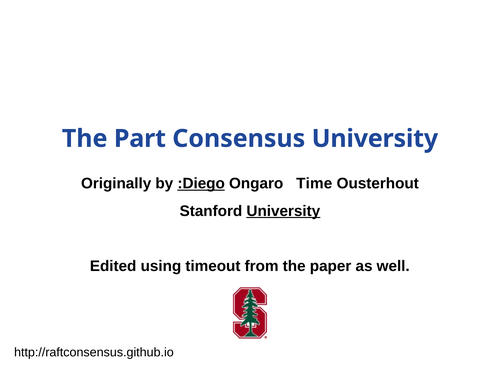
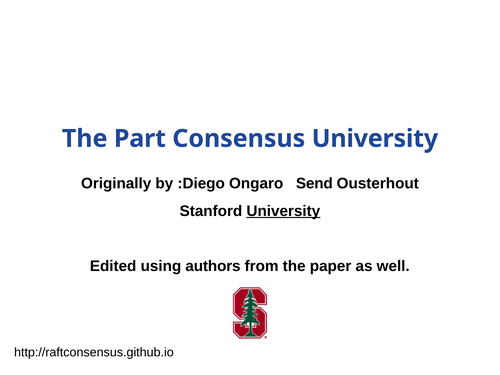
:Diego underline: present -> none
Time: Time -> Send
timeout: timeout -> authors
